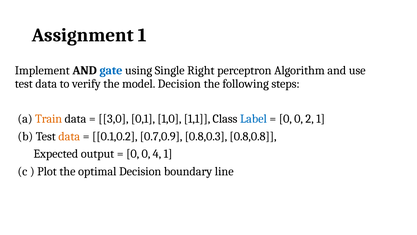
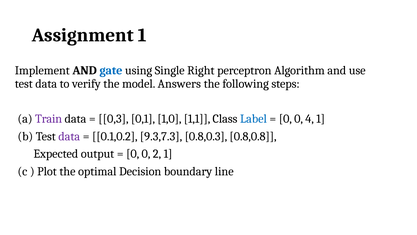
model Decision: Decision -> Answers
Train colour: orange -> purple
3,0: 3,0 -> 0,3
2: 2 -> 4
data at (69, 136) colour: orange -> purple
0.7,0.9: 0.7,0.9 -> 9.3,7.3
4: 4 -> 2
